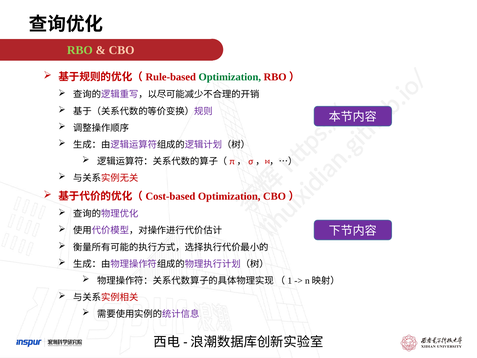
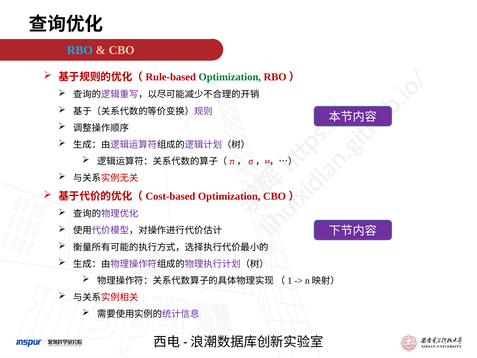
RBO at (80, 50) colour: light green -> light blue
